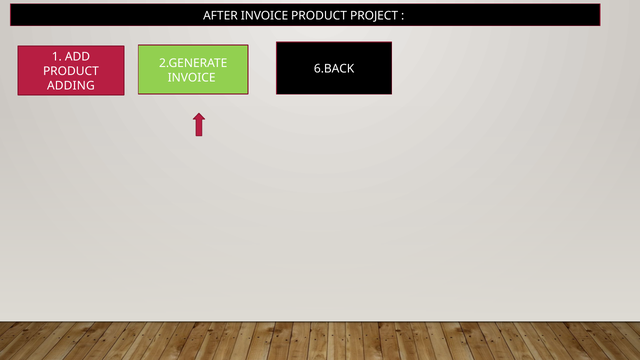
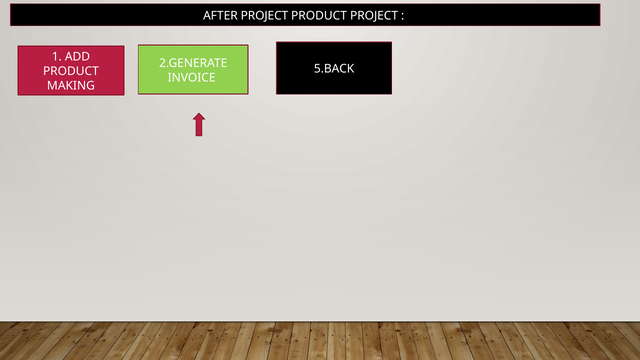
AFTER INVOICE: INVOICE -> PROJECT
6.BACK: 6.BACK -> 5.BACK
ADDING: ADDING -> MAKING
